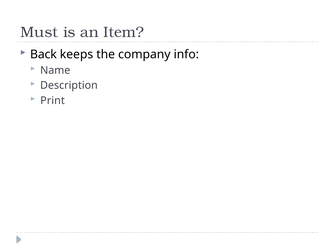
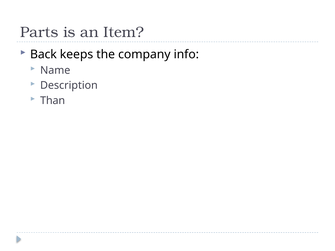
Must: Must -> Parts
Print: Print -> Than
